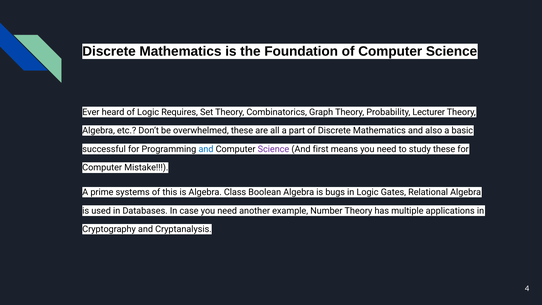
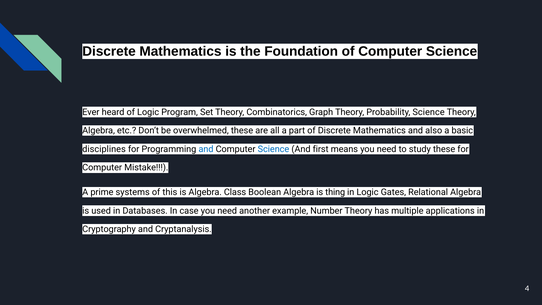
Requires: Requires -> Program
Probability Lecturer: Lecturer -> Science
successful: successful -> disciplines
Science at (273, 149) colour: purple -> blue
bugs: bugs -> thing
